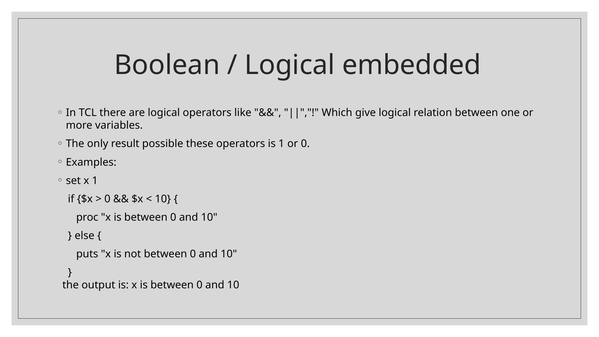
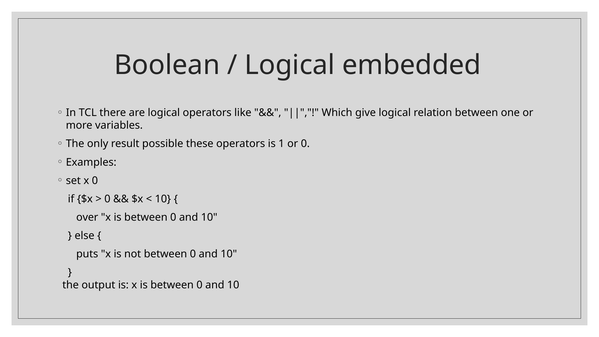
x 1: 1 -> 0
proc: proc -> over
